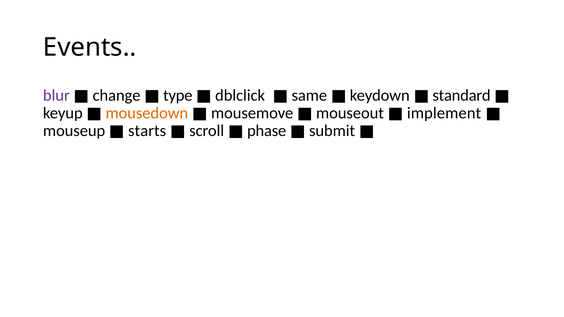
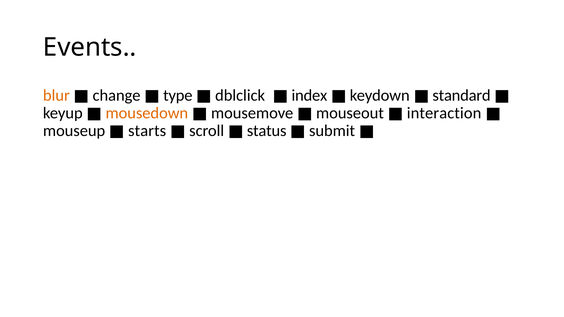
blur colour: purple -> orange
same: same -> index
implement: implement -> interaction
phase: phase -> status
